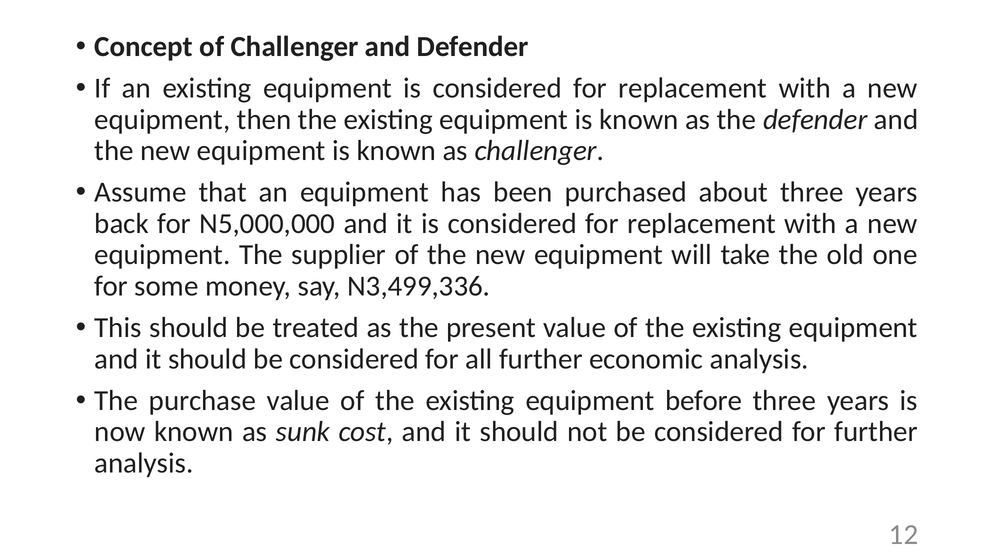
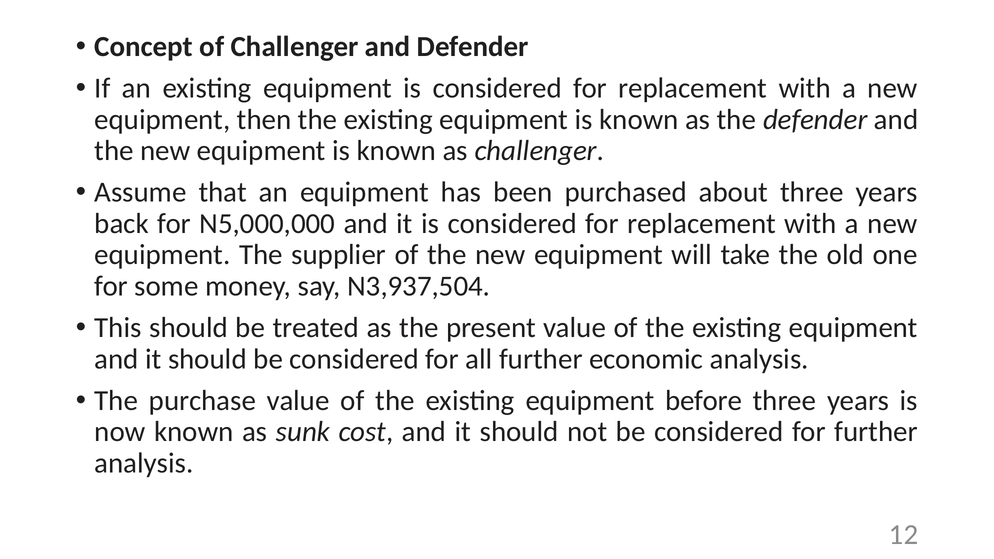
N3,499,336: N3,499,336 -> N3,937,504
